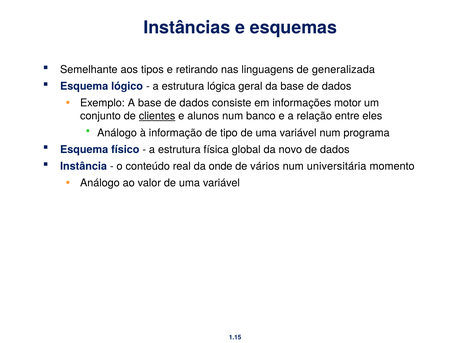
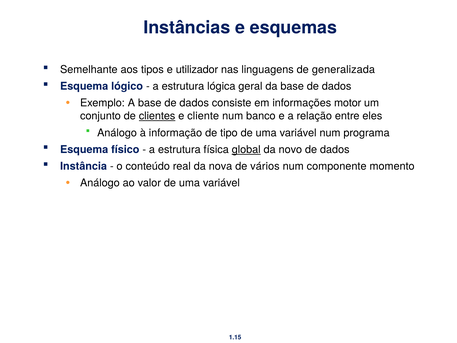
retirando: retirando -> utilizador
alunos: alunos -> cliente
global underline: none -> present
onde: onde -> nova
universitária: universitária -> componente
